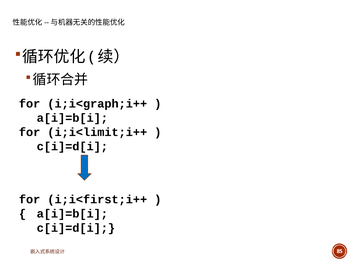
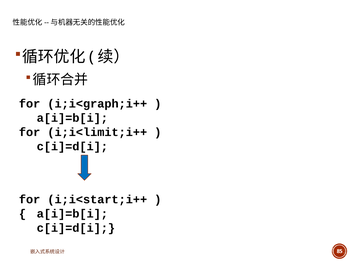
i;i<first;i++: i;i<first;i++ -> i;i<start;i++
